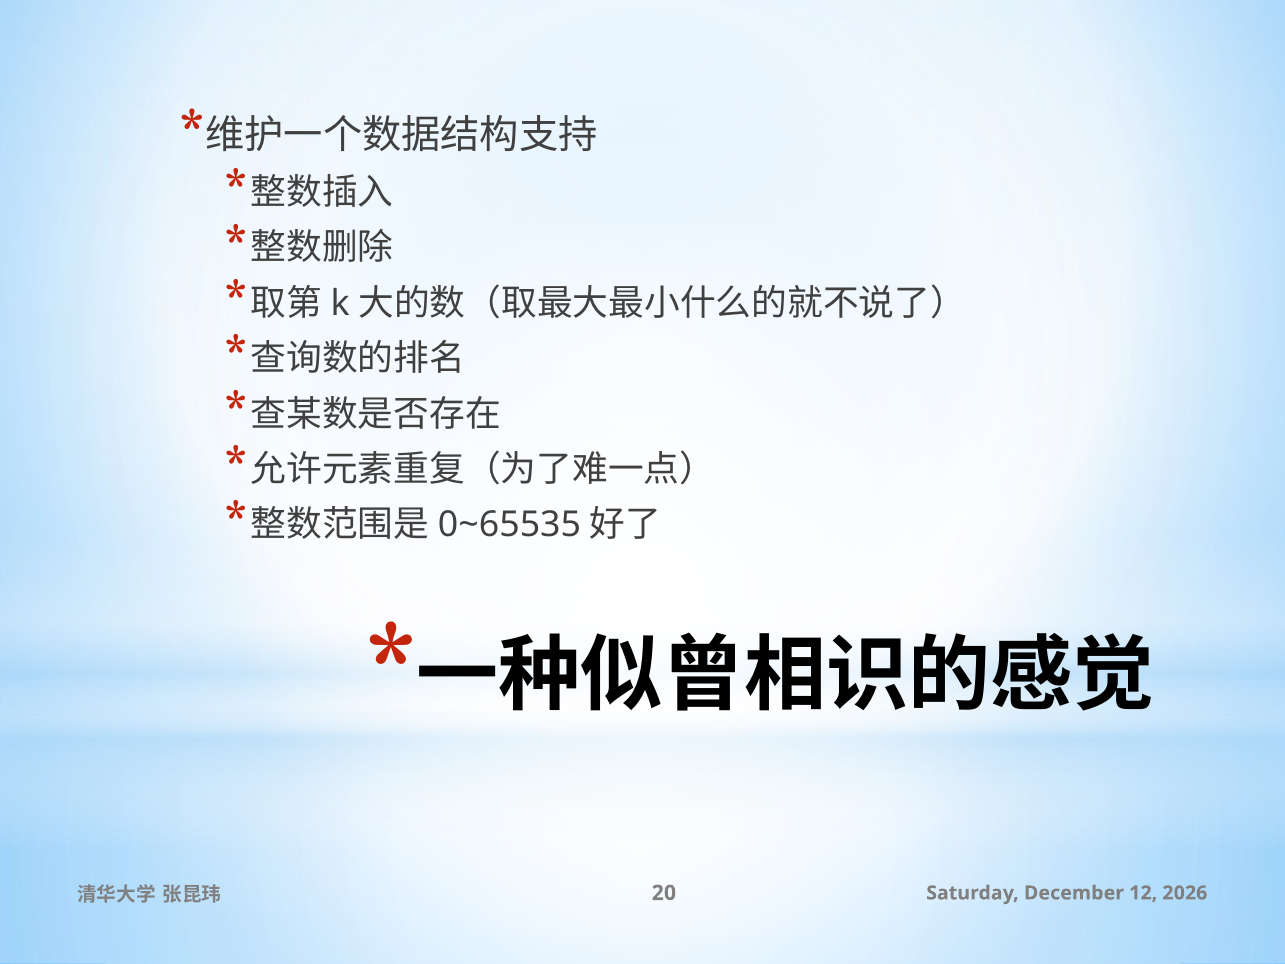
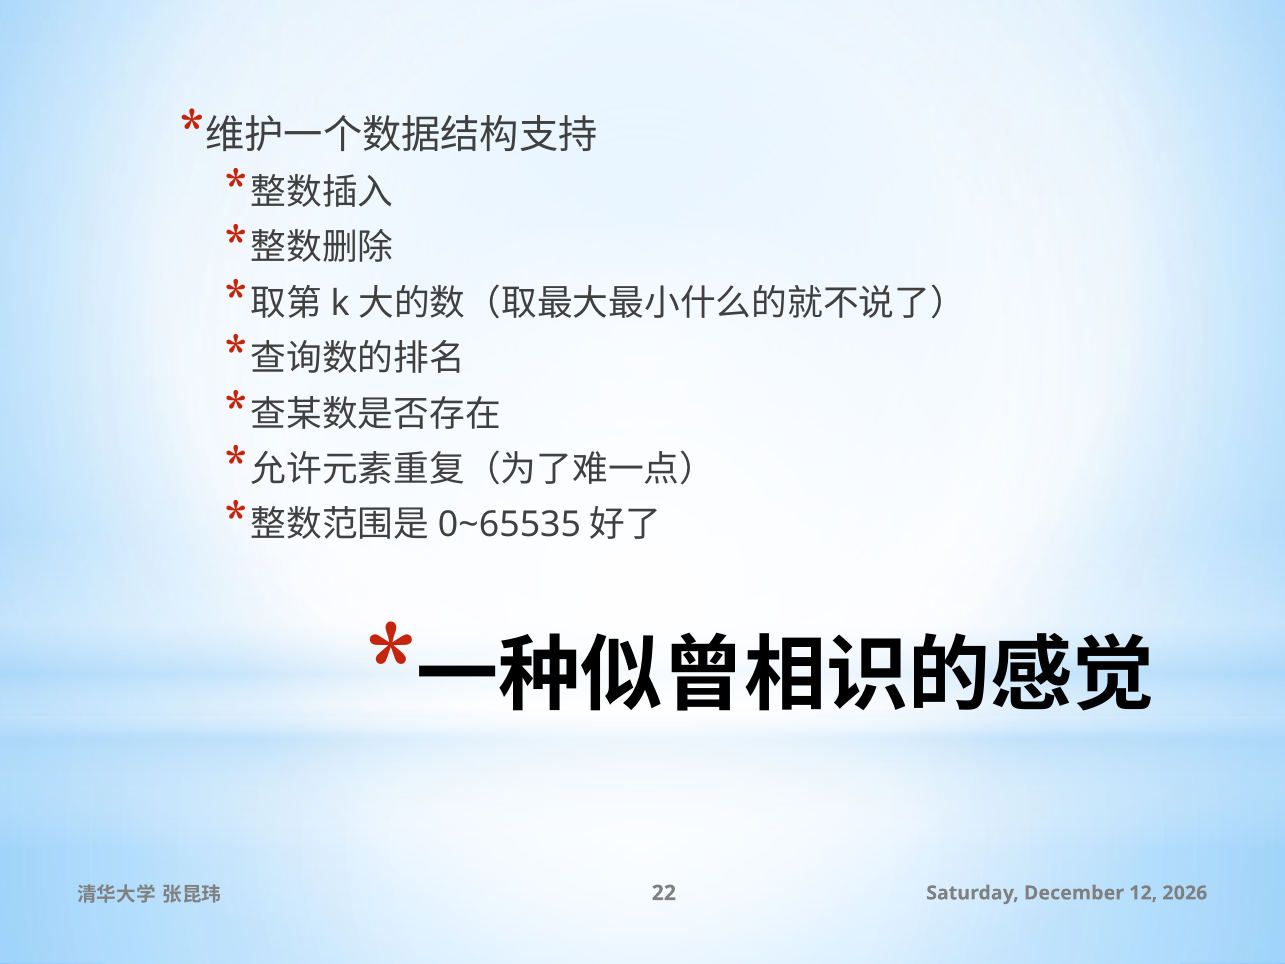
20: 20 -> 22
